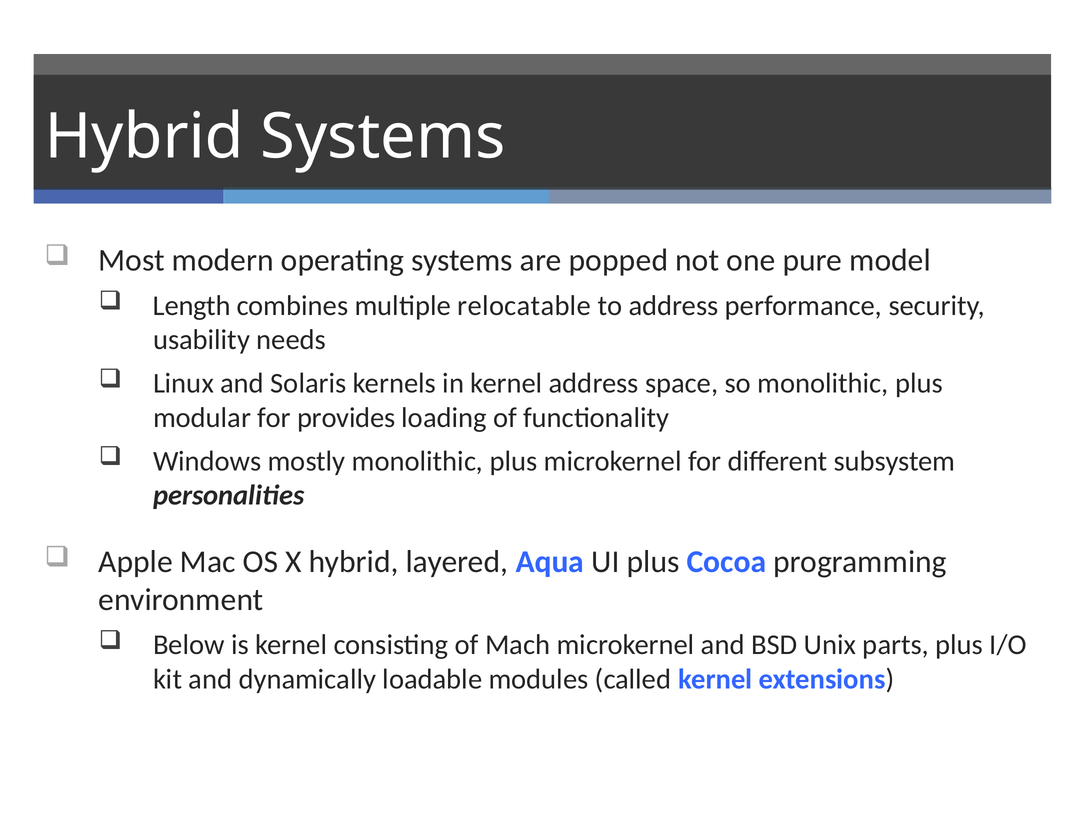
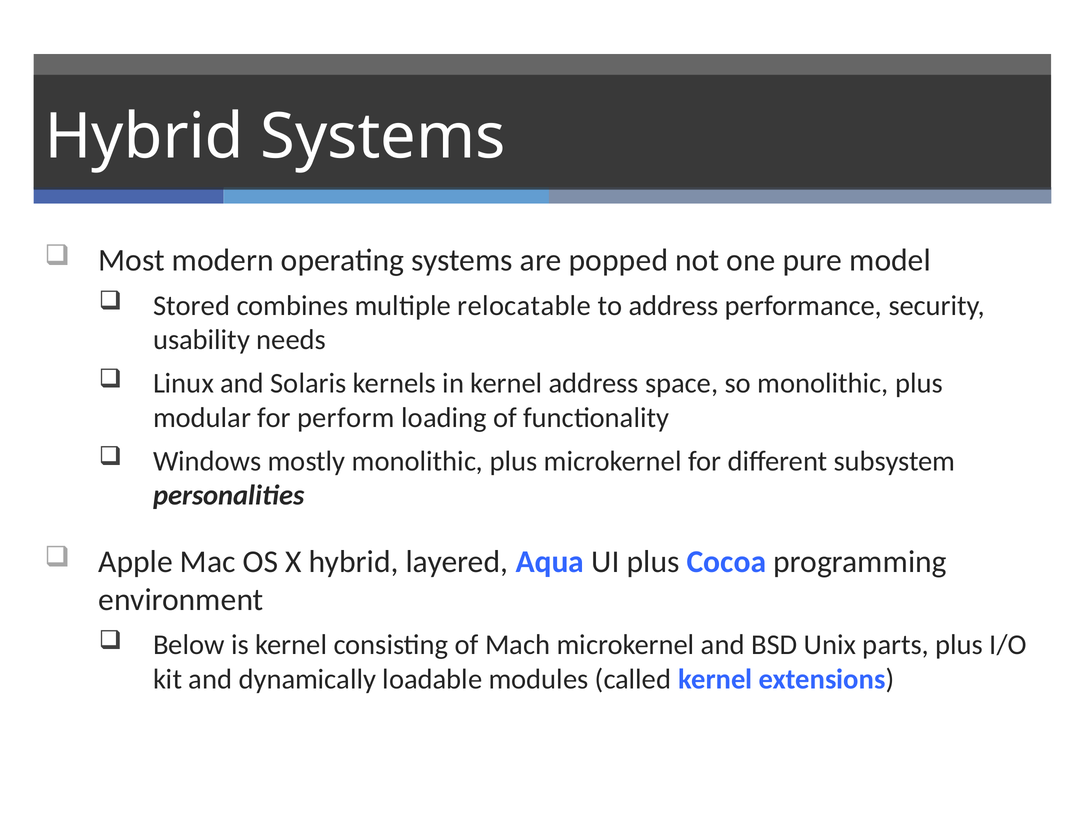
Length: Length -> Stored
provides: provides -> perform
